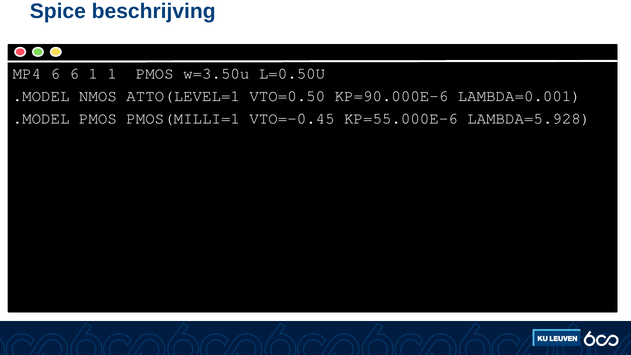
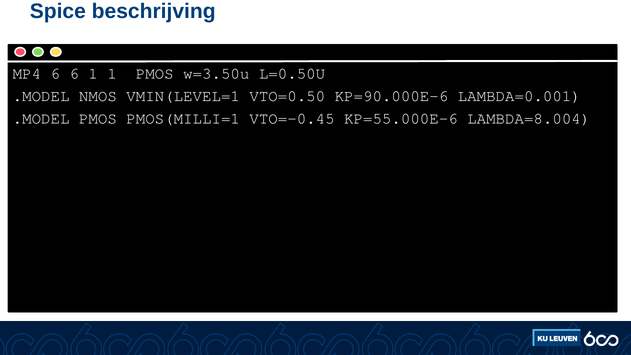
ATTO(LEVEL=1: ATTO(LEVEL=1 -> VMIN(LEVEL=1
LAMBDA=5.928: LAMBDA=5.928 -> LAMBDA=8.004
